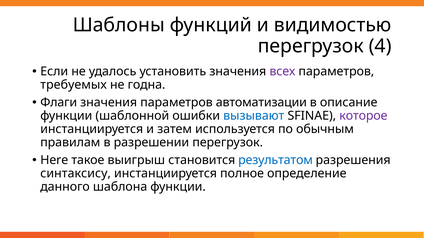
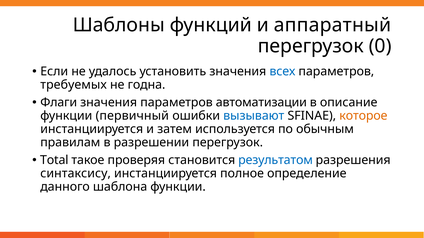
видимостью: видимостью -> аппаратный
4: 4 -> 0
всех colour: purple -> blue
шаблонной: шаблонной -> первичный
которое colour: purple -> orange
Here: Here -> Total
выигрыш: выигрыш -> проверяя
